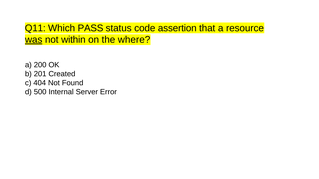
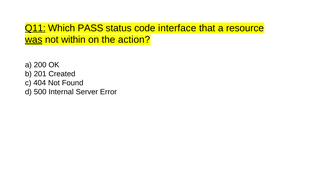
Q11 underline: none -> present
assertion: assertion -> interface
where: where -> action
